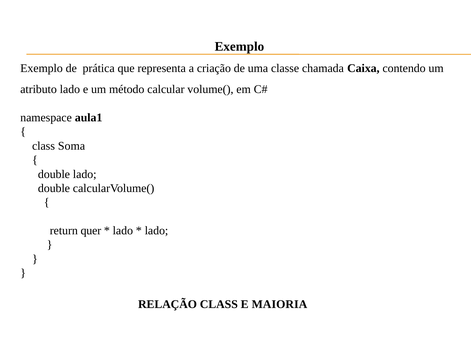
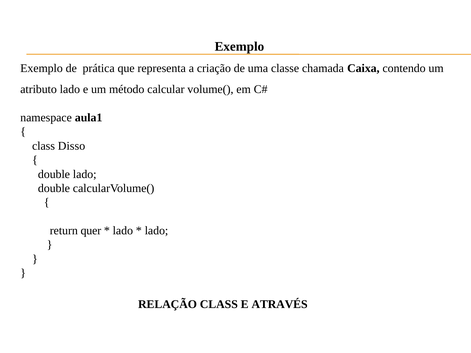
Soma: Soma -> Disso
MAIORIA: MAIORIA -> ATRAVÉS
